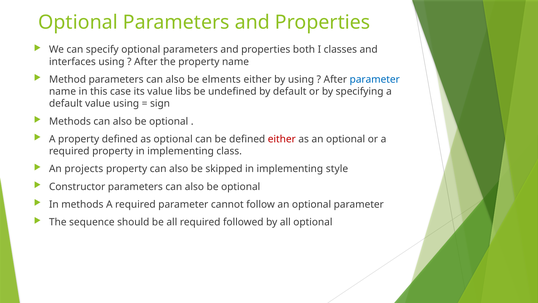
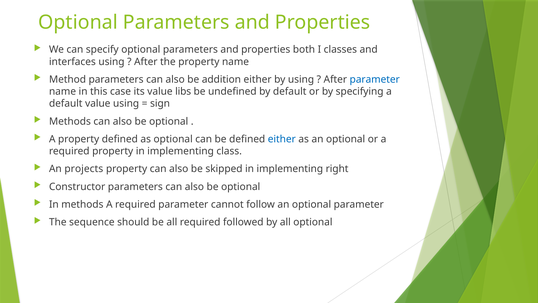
elments: elments -> addition
either at (282, 139) colour: red -> blue
style: style -> right
